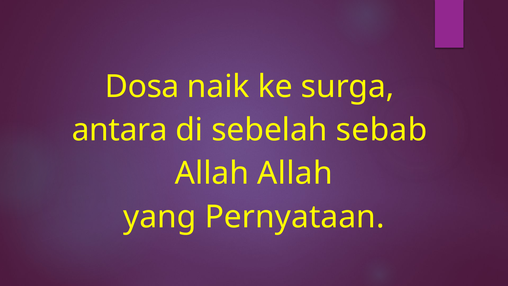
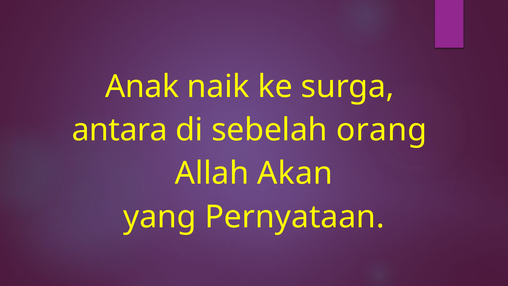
Dosa: Dosa -> Anak
sebab: sebab -> orang
Allah Allah: Allah -> Akan
